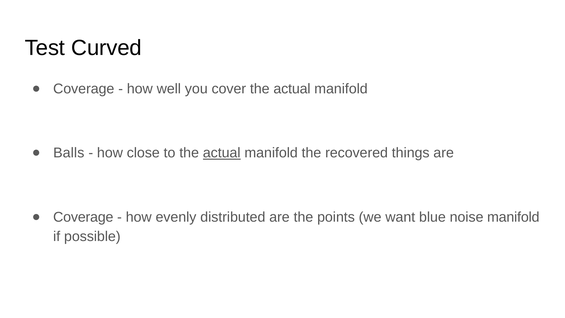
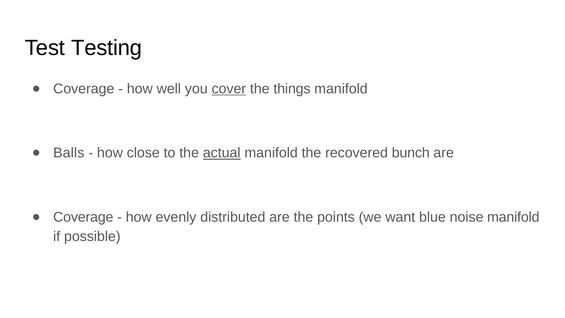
Curved: Curved -> Testing
cover underline: none -> present
actual at (292, 89): actual -> things
things: things -> bunch
